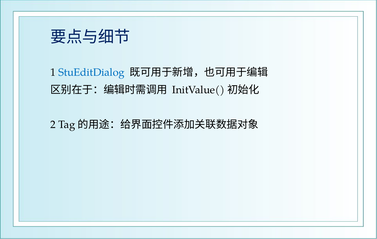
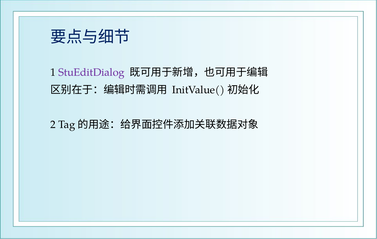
StuEditDialog colour: blue -> purple
